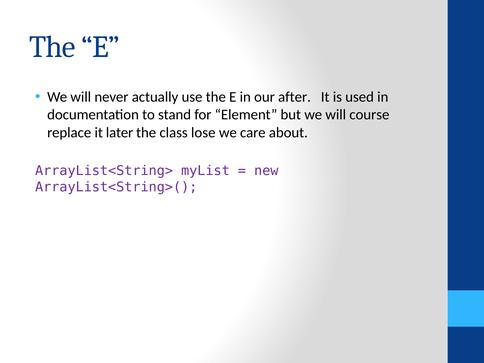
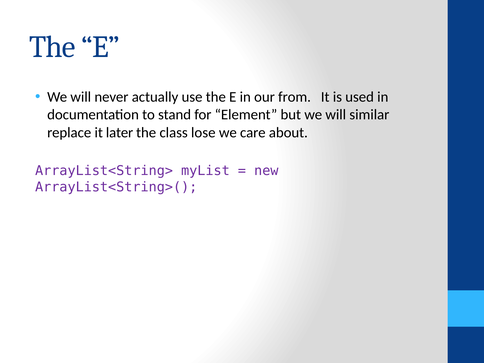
after: after -> from
course: course -> similar
